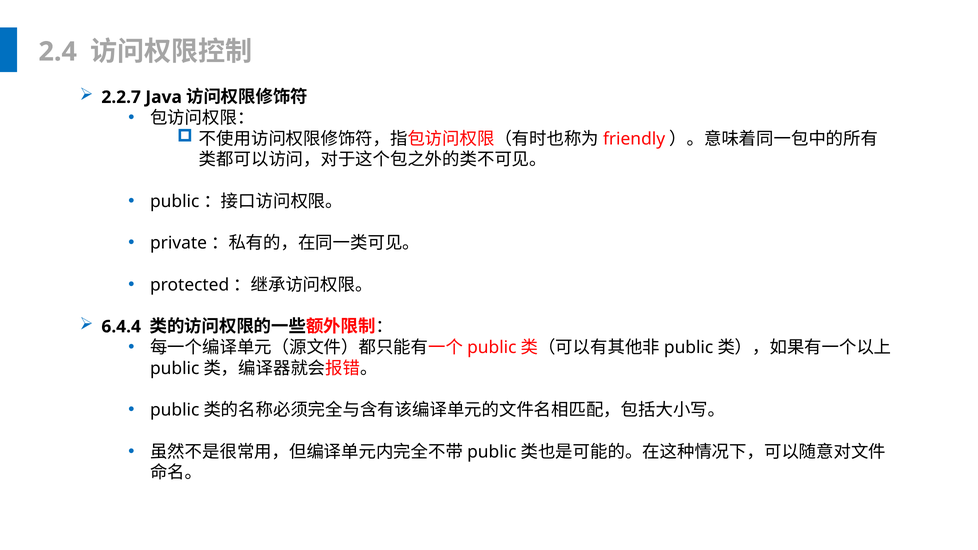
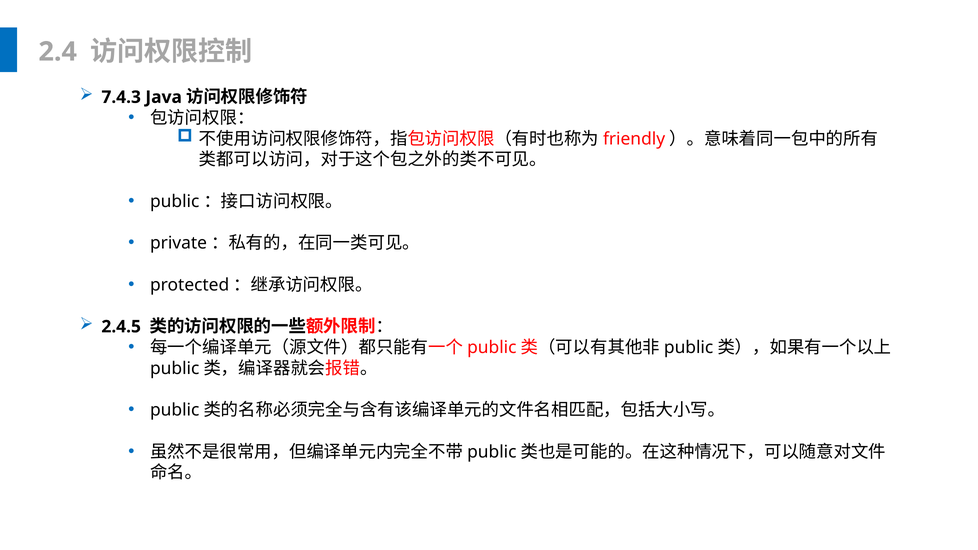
2.2.7: 2.2.7 -> 7.4.3
6.4.4: 6.4.4 -> 2.4.5
